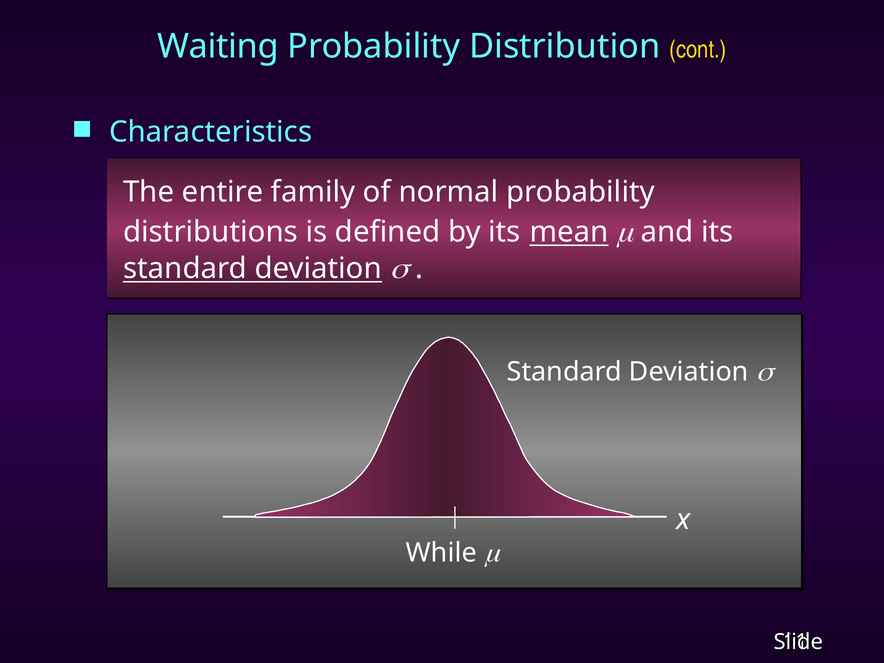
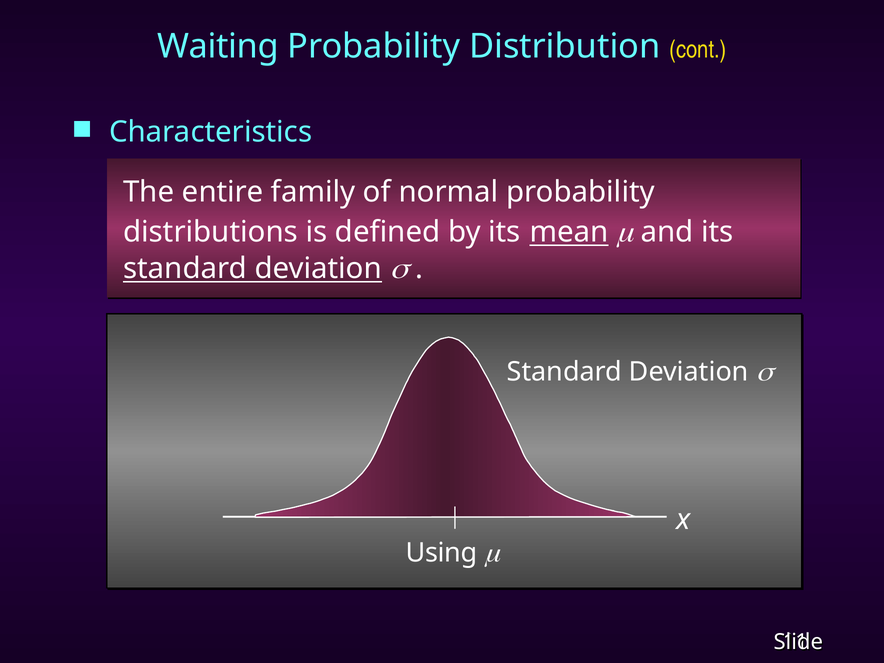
While: While -> Using
